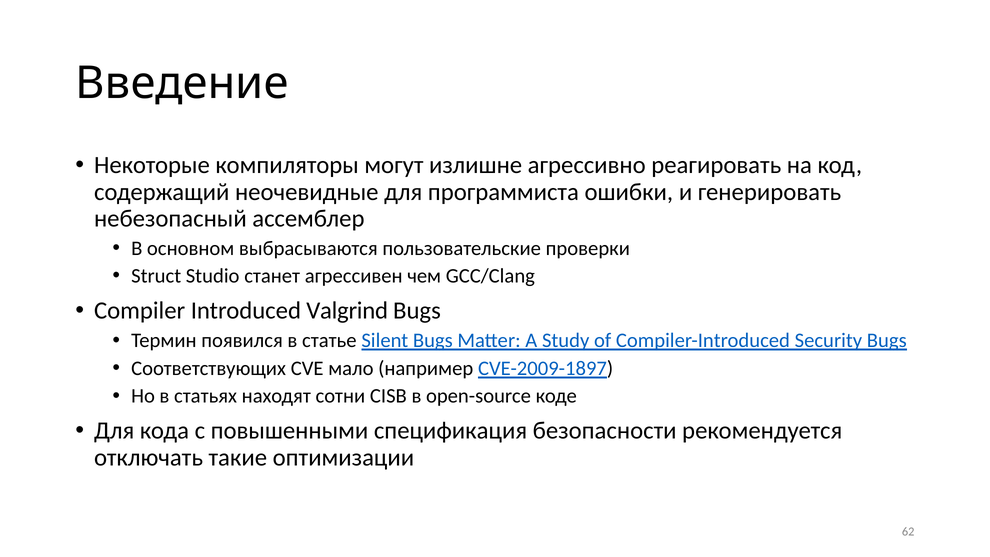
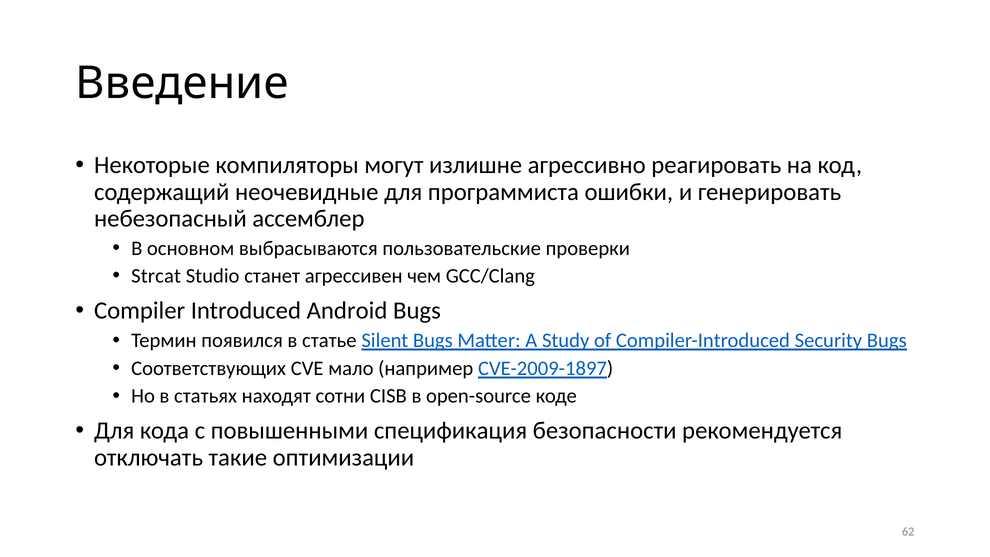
Struct: Struct -> Strcat
Valgrind: Valgrind -> Android
